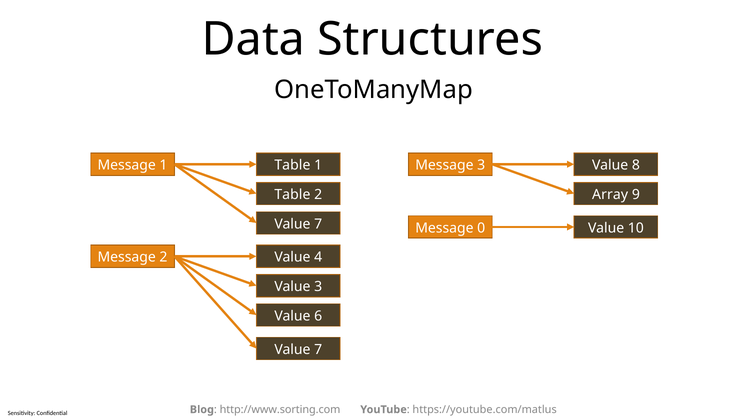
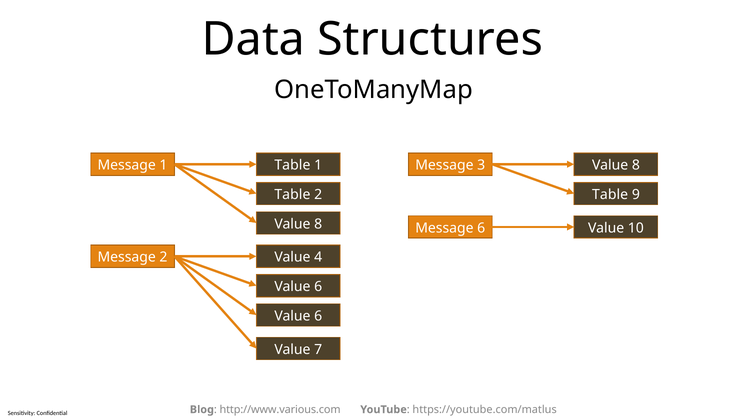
Array at (610, 195): Array -> Table
7 at (318, 224): 7 -> 8
Message 0: 0 -> 6
3 at (318, 287): 3 -> 6
http://www.sorting.com: http://www.sorting.com -> http://www.various.com
